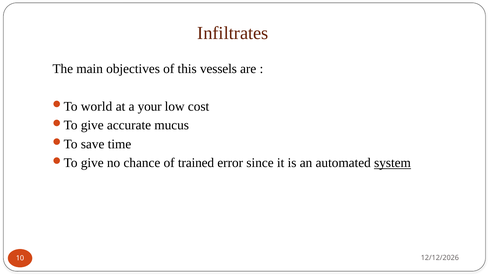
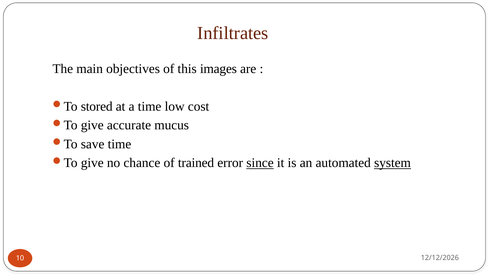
vessels: vessels -> images
world: world -> stored
a your: your -> time
since underline: none -> present
